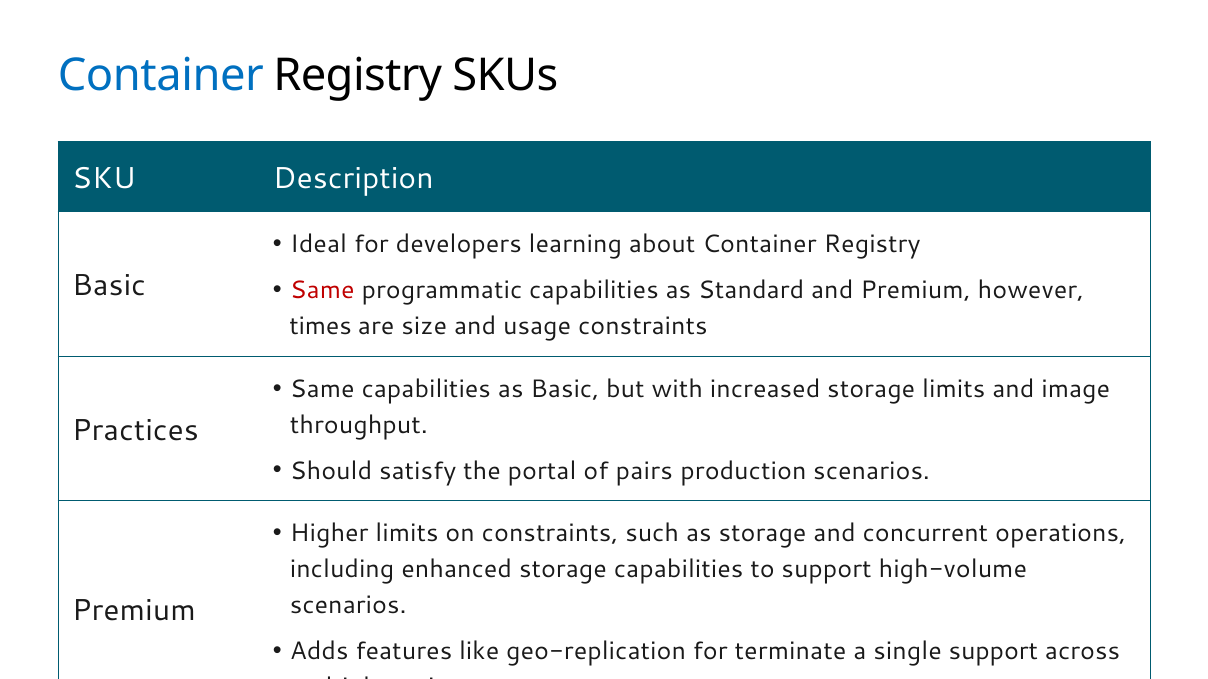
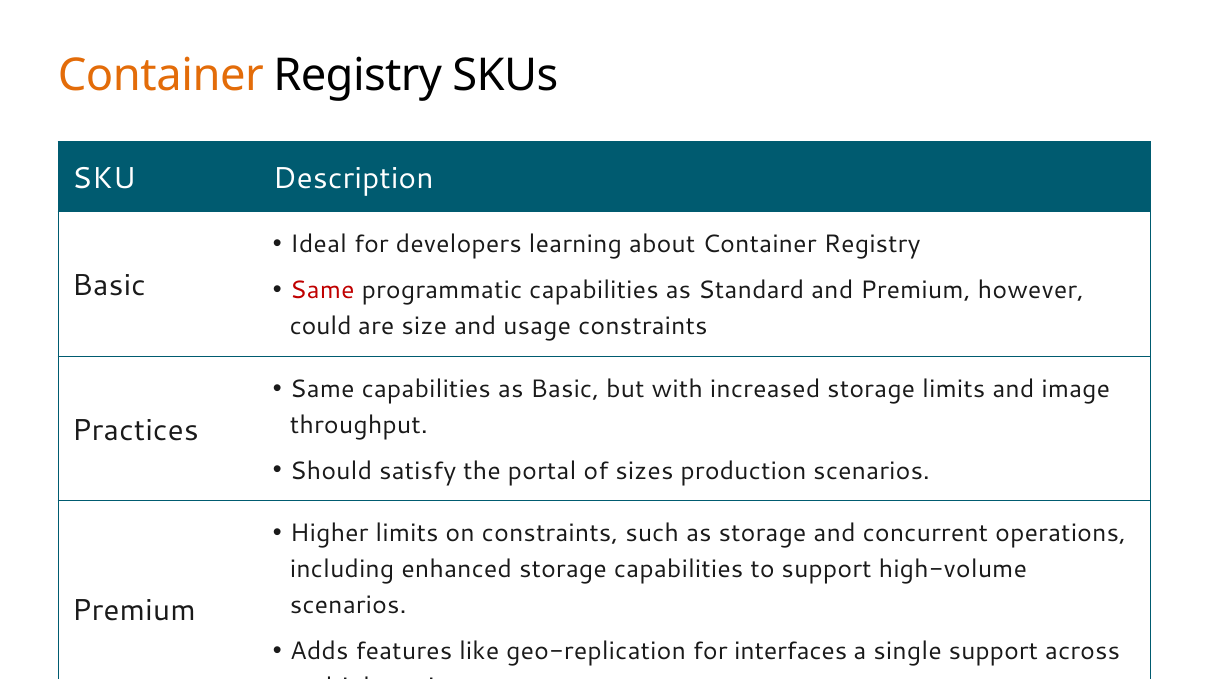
Container at (161, 76) colour: blue -> orange
times: times -> could
pairs: pairs -> sizes
terminate: terminate -> interfaces
